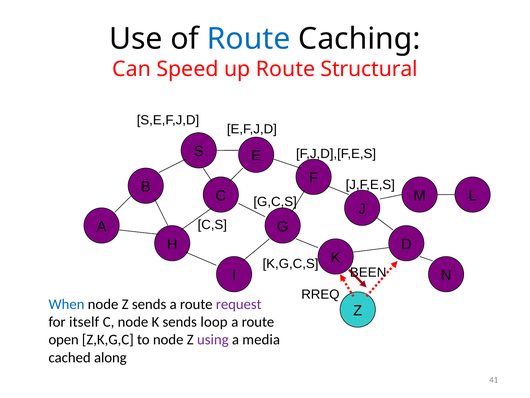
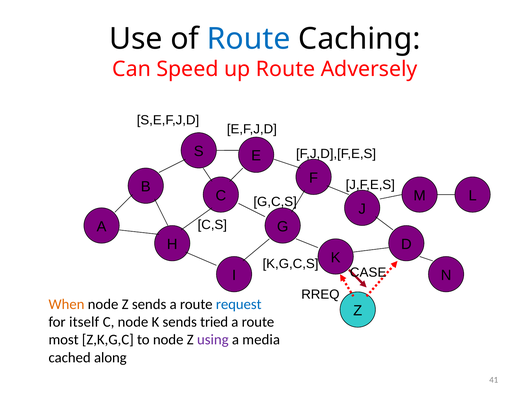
Structural: Structural -> Adversely
BEEN: BEEN -> CASE
When colour: blue -> orange
request colour: purple -> blue
loop: loop -> tried
open: open -> most
